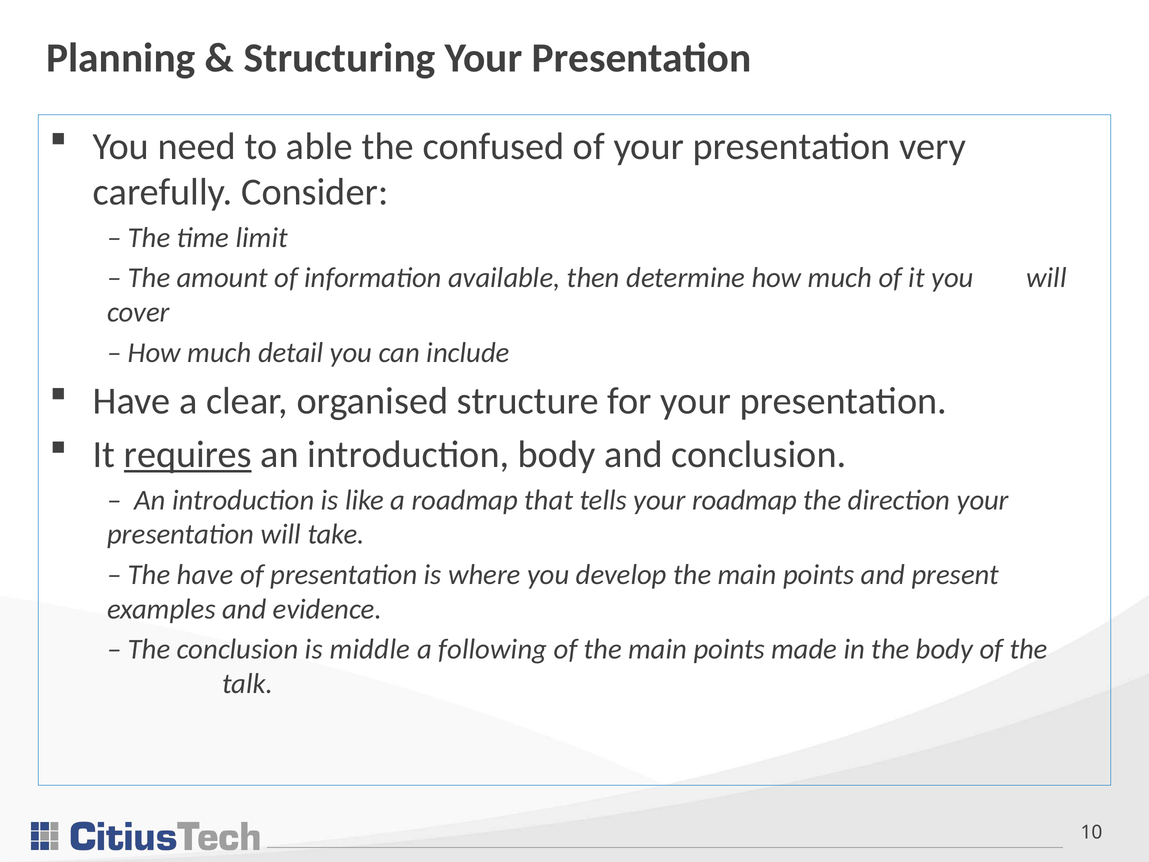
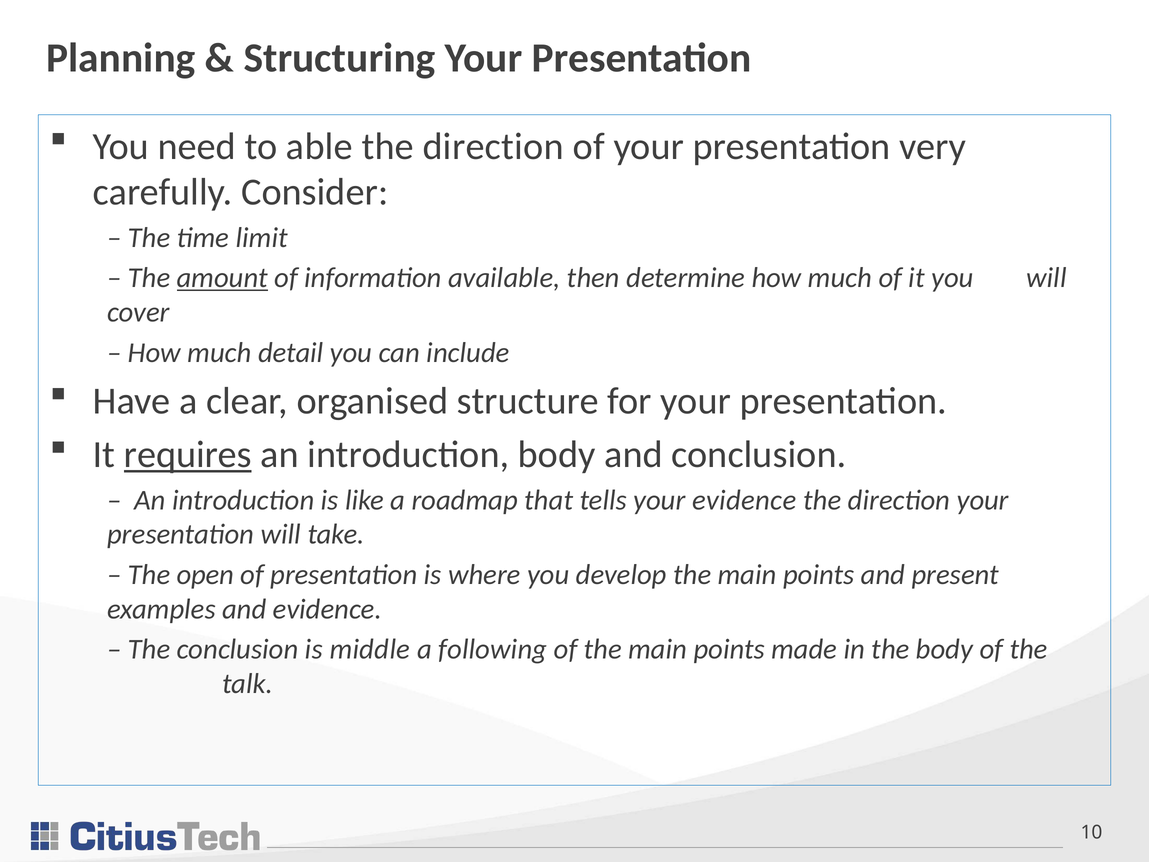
confused at (493, 146): confused -> direction
amount underline: none -> present
your roadmap: roadmap -> evidence
The have: have -> open
